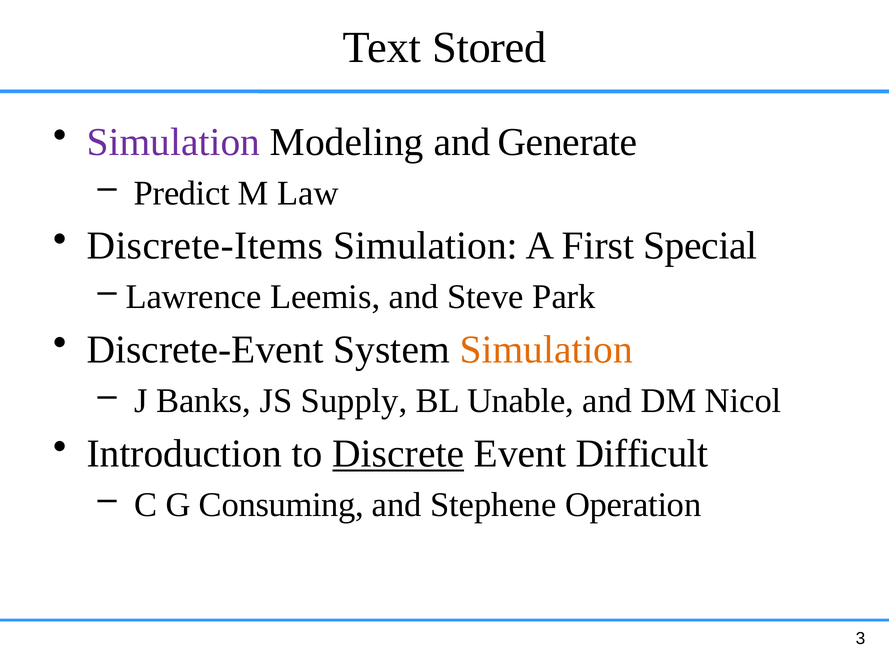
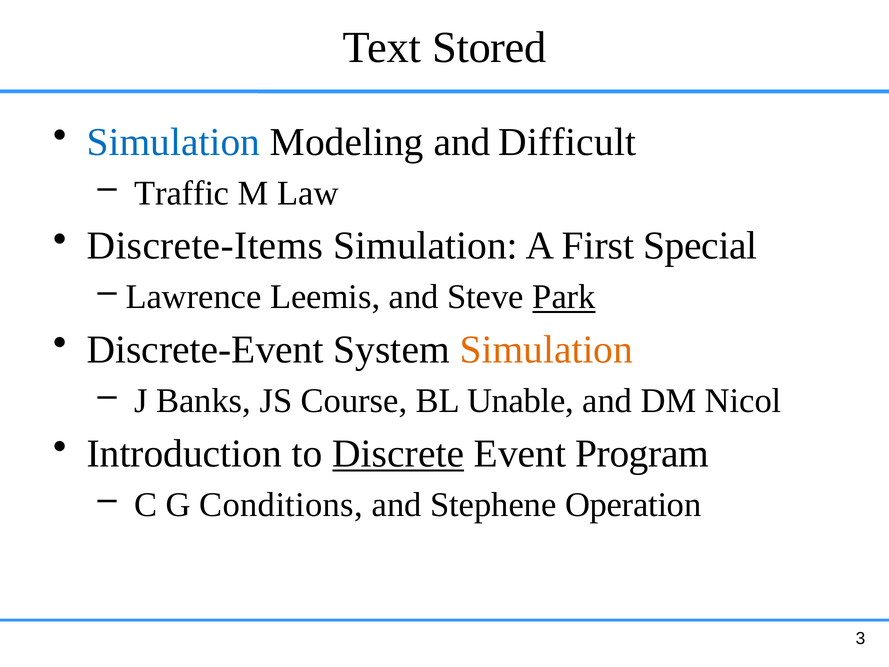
Simulation at (173, 142) colour: purple -> blue
Generate: Generate -> Difficult
Predict: Predict -> Traffic
Park underline: none -> present
Supply: Supply -> Course
Difficult: Difficult -> Program
Consuming: Consuming -> Conditions
